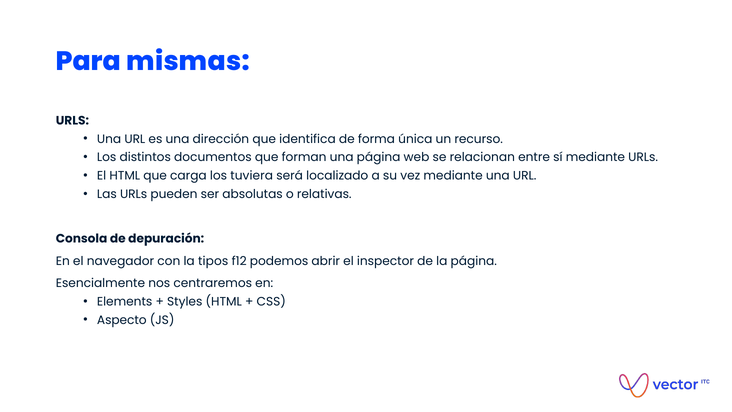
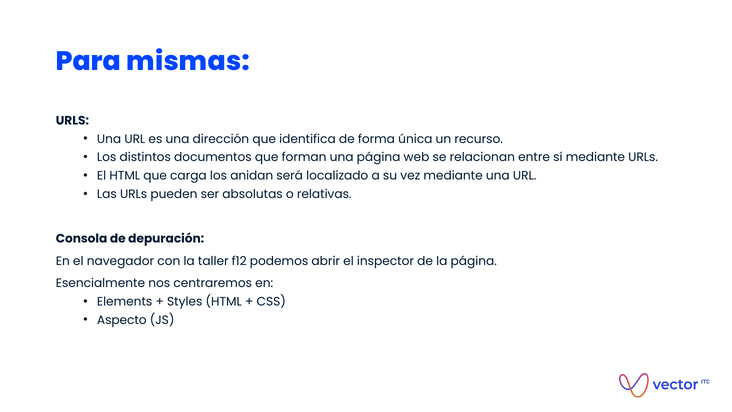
tuviera: tuviera -> anidan
tipos: tipos -> taller
